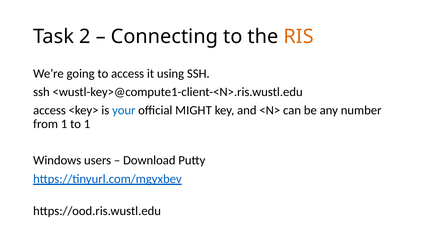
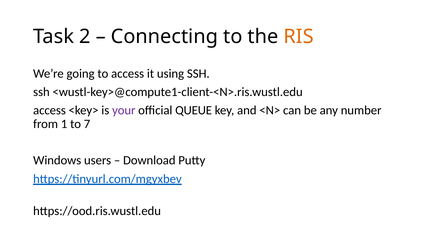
your colour: blue -> purple
MIGHT: MIGHT -> QUEUE
to 1: 1 -> 7
